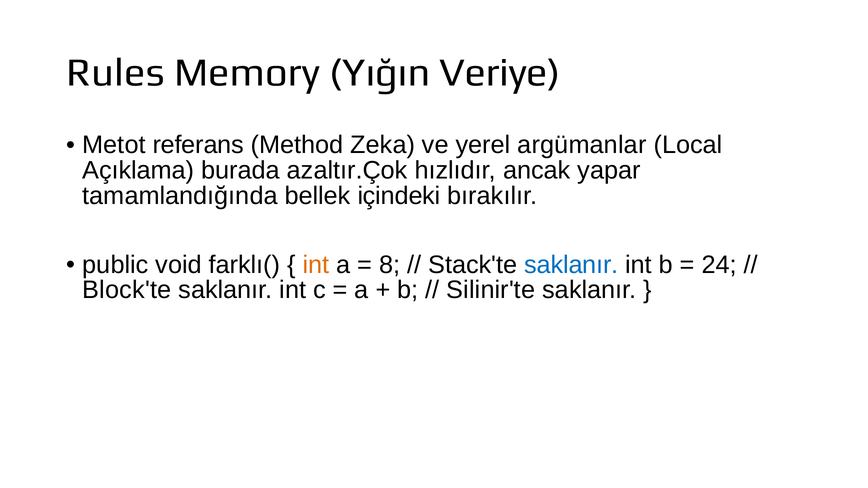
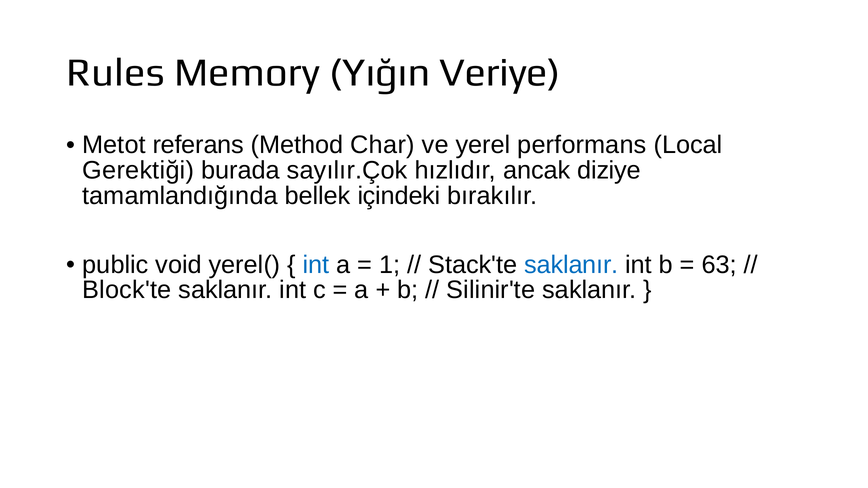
Zeka: Zeka -> Char
argümanlar: argümanlar -> performans
Açıklama: Açıklama -> Gerektiği
azaltır.Çok: azaltır.Çok -> sayılır.Çok
yapar: yapar -> diziye
farklı(: farklı( -> yerel(
int at (316, 265) colour: orange -> blue
8: 8 -> 1
24: 24 -> 63
